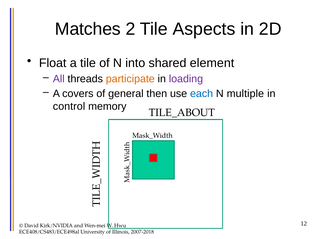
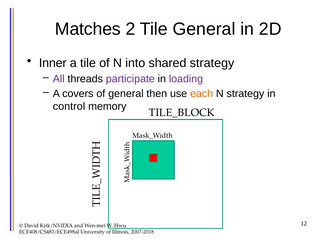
Tile Aspects: Aspects -> General
Float: Float -> Inner
shared element: element -> strategy
participate colour: orange -> purple
each colour: blue -> orange
N multiple: multiple -> strategy
TILE_ABOUT: TILE_ABOUT -> TILE_BLOCK
